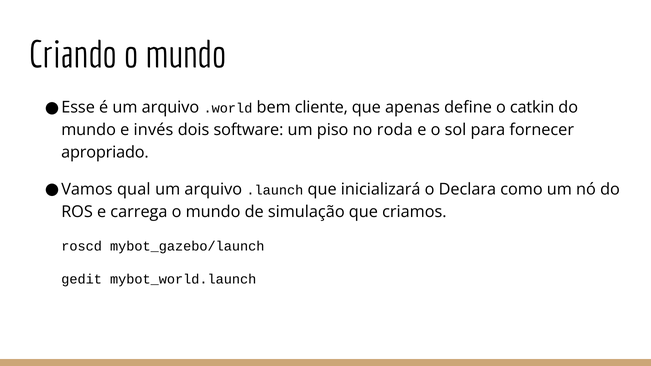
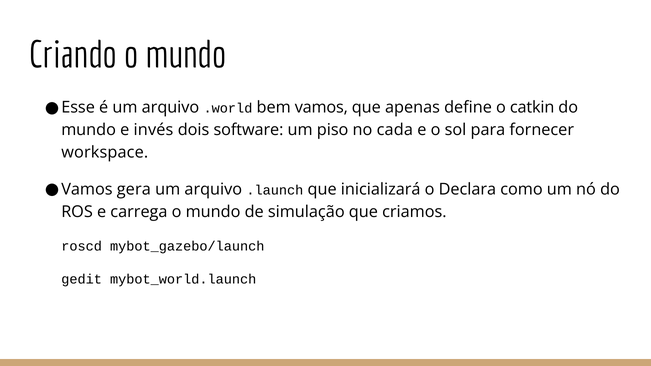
cliente: cliente -> vamos
roda: roda -> cada
apropriado: apropriado -> workspace
qual: qual -> gera
